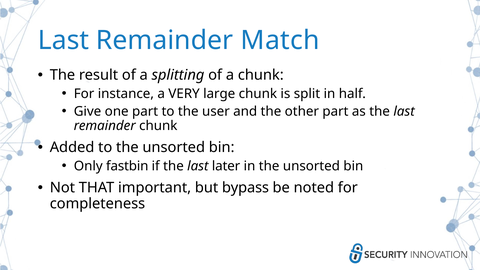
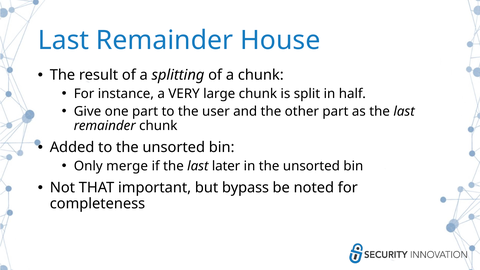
Match: Match -> House
fastbin: fastbin -> merge
